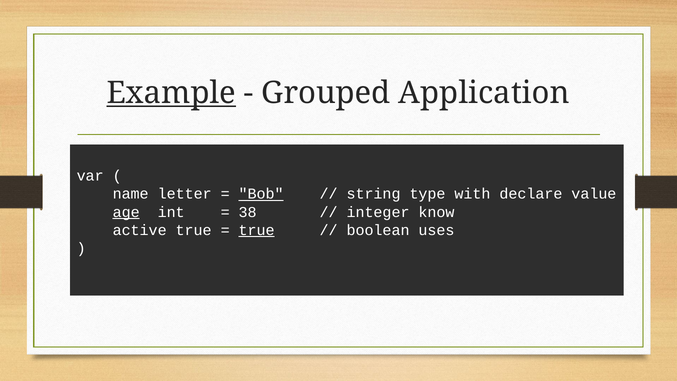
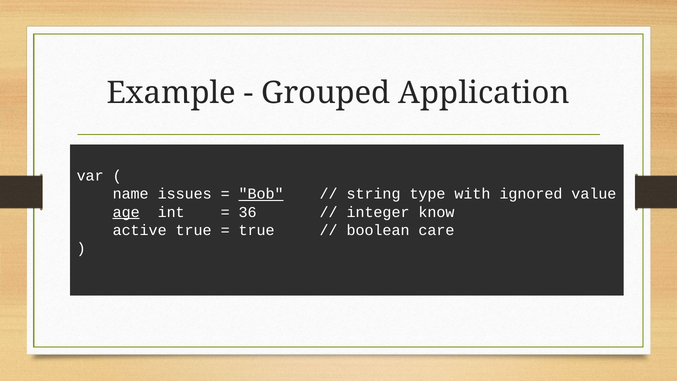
Example underline: present -> none
letter: letter -> issues
declare: declare -> ignored
38: 38 -> 36
true at (257, 230) underline: present -> none
uses: uses -> care
